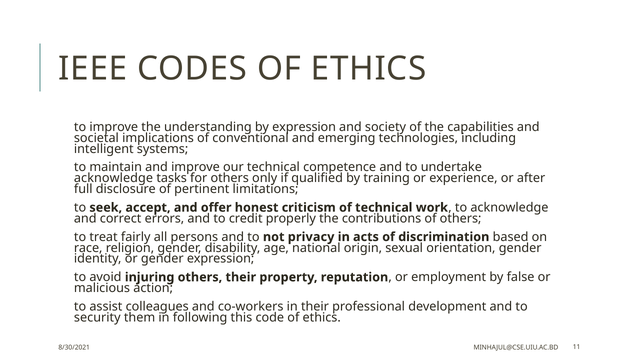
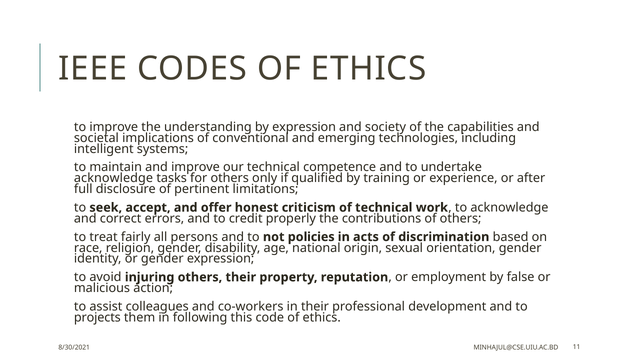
privacy: privacy -> policies
security: security -> projects
